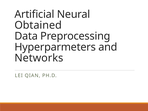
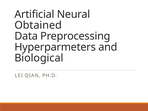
Networks: Networks -> Biological
